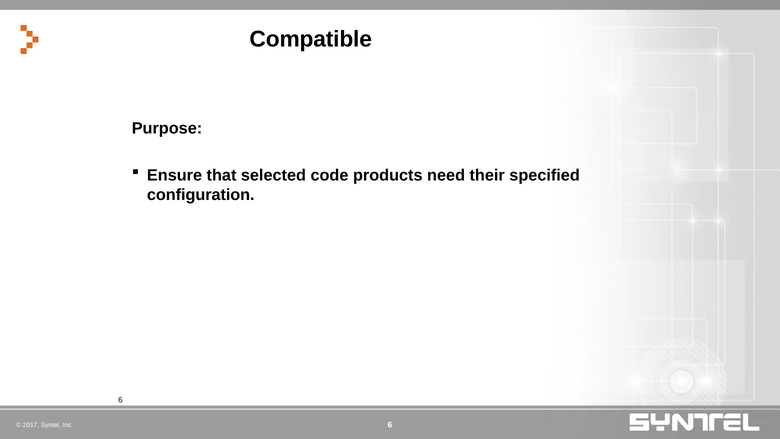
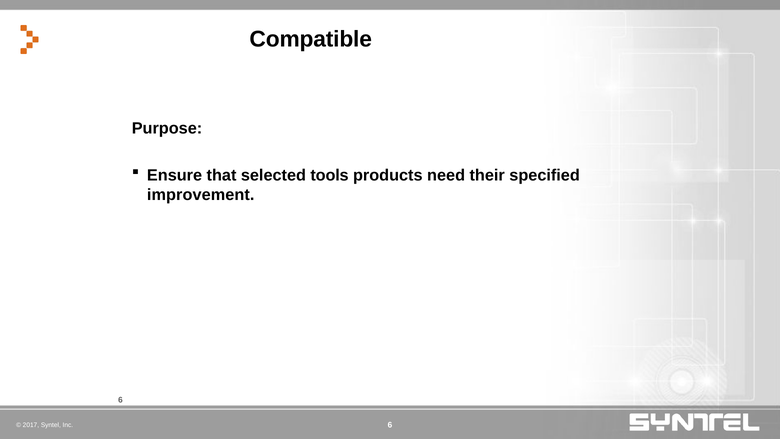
code: code -> tools
configuration: configuration -> improvement
